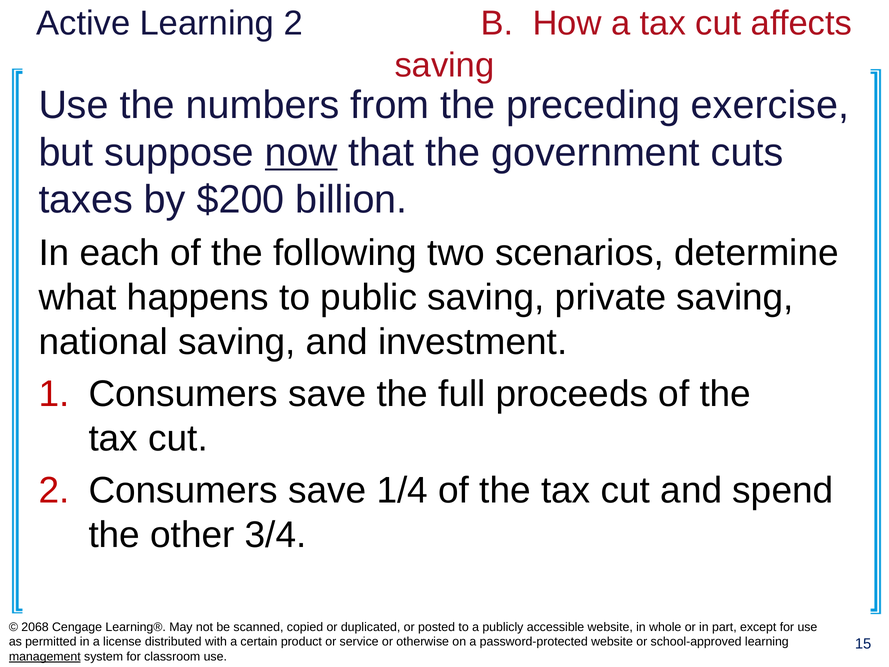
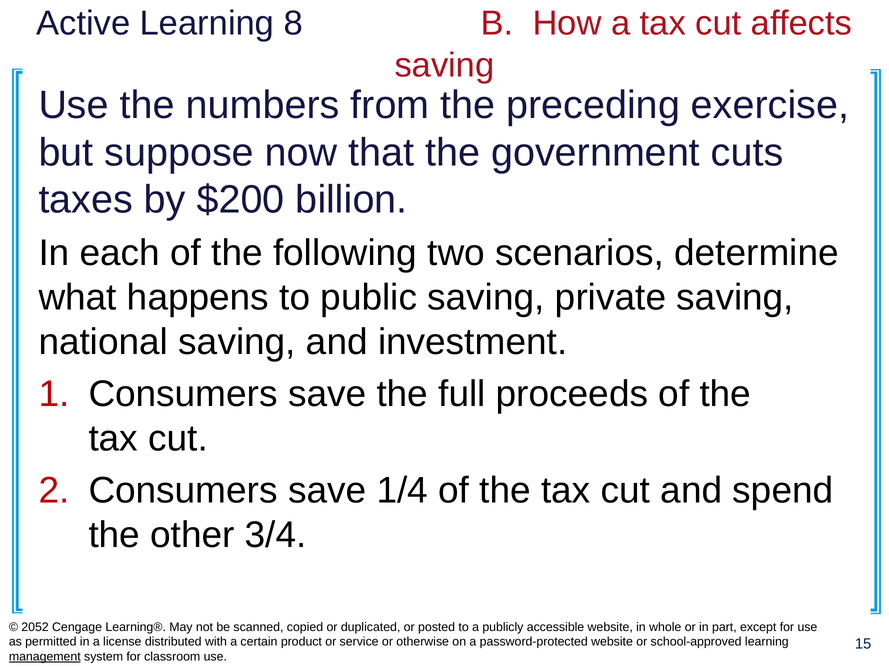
Learning 2: 2 -> 8
now underline: present -> none
2068: 2068 -> 2052
